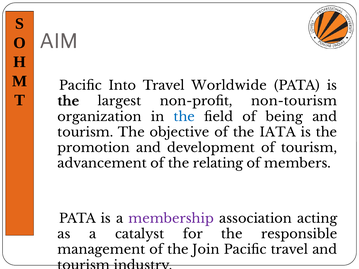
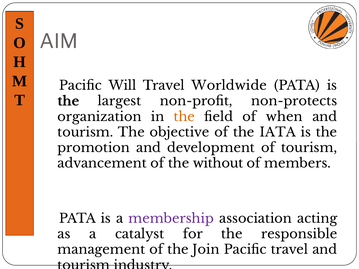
Into: Into -> Will
non-tourism: non-tourism -> non-protects
the at (184, 117) colour: blue -> orange
being: being -> when
relating: relating -> without
